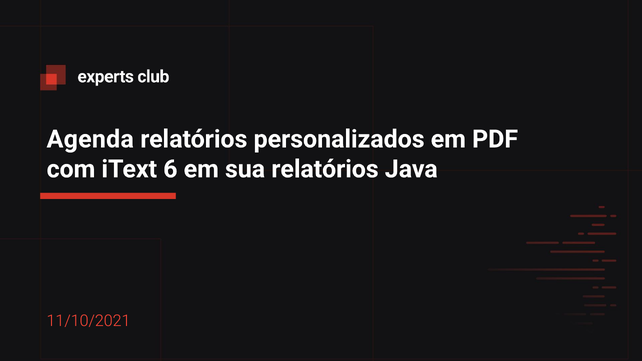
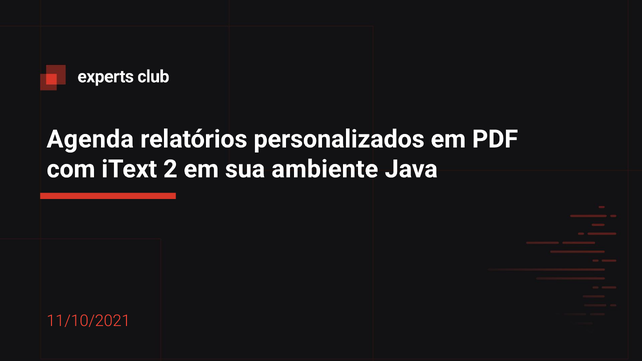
6: 6 -> 2
sua relatórios: relatórios -> ambiente
